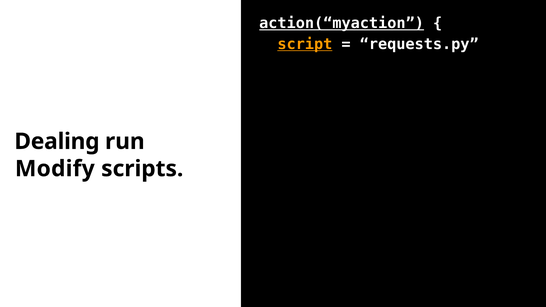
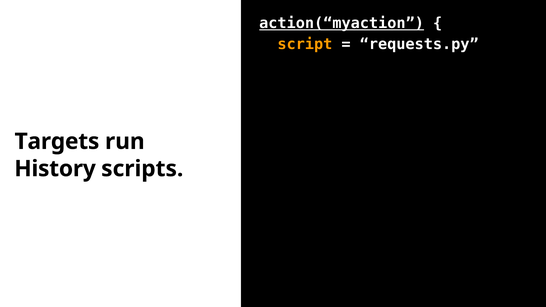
script underline: present -> none
Dealing: Dealing -> Targets
Modify: Modify -> History
